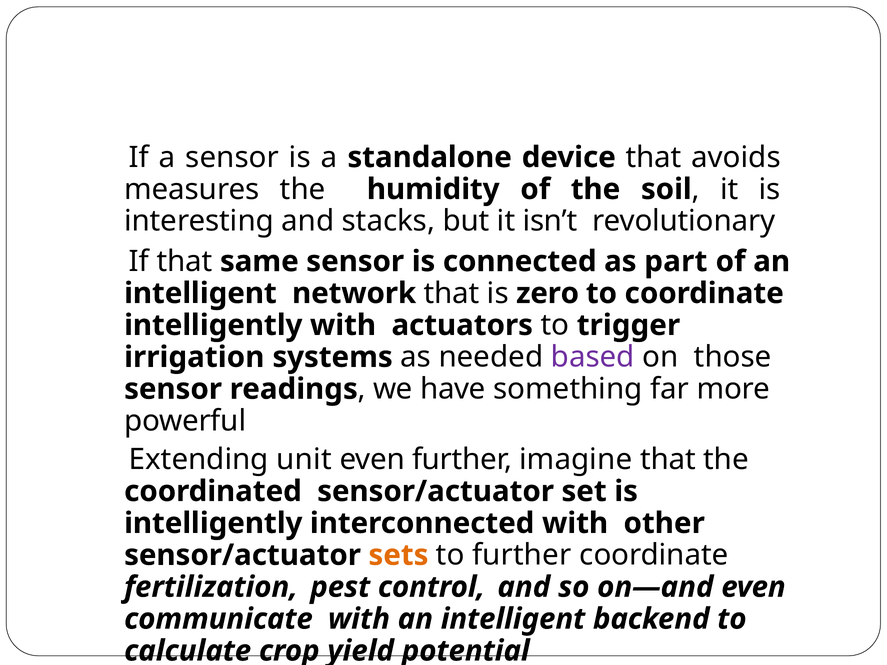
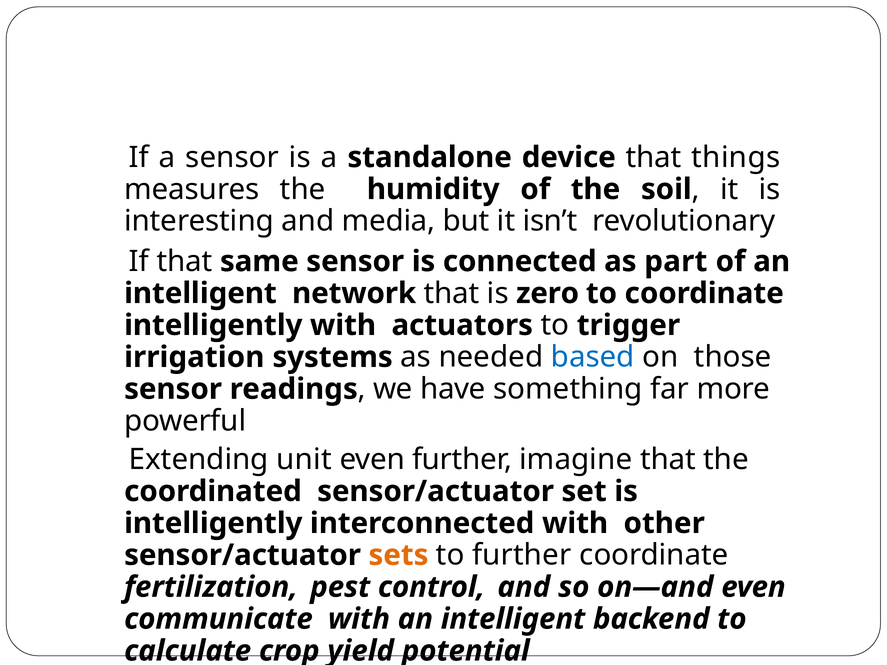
avoids: avoids -> things
stacks: stacks -> media
based colour: purple -> blue
